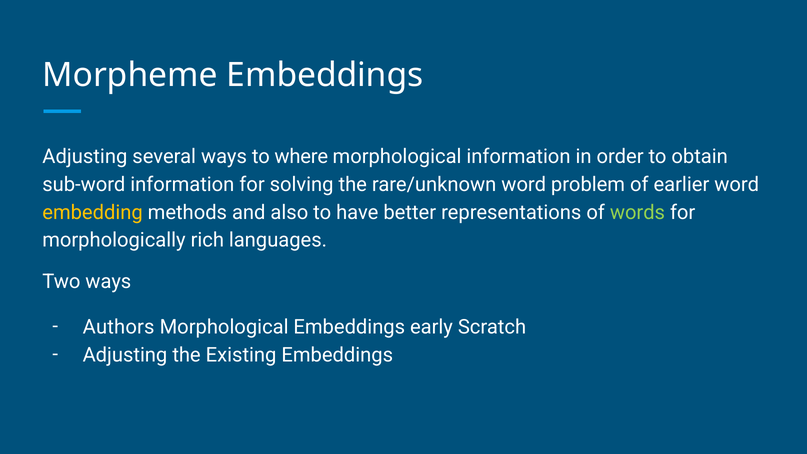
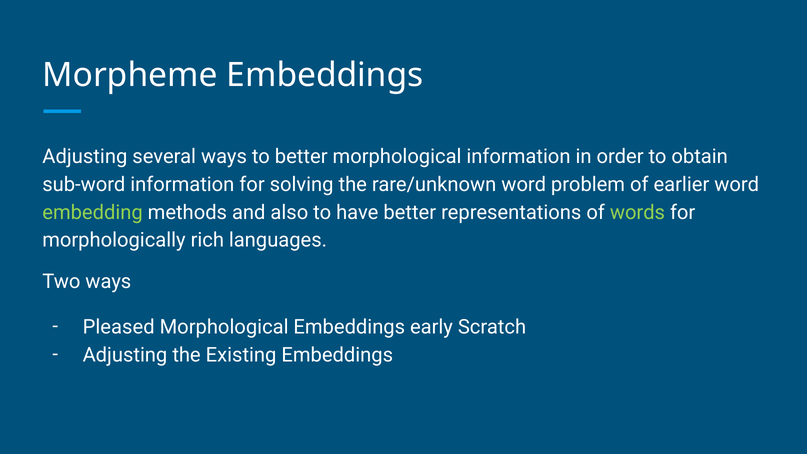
to where: where -> better
embedding colour: yellow -> light green
Authors: Authors -> Pleased
